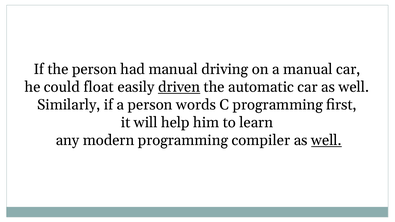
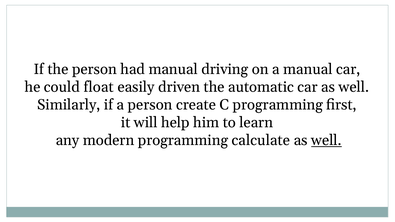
driven underline: present -> none
words: words -> create
compiler: compiler -> calculate
